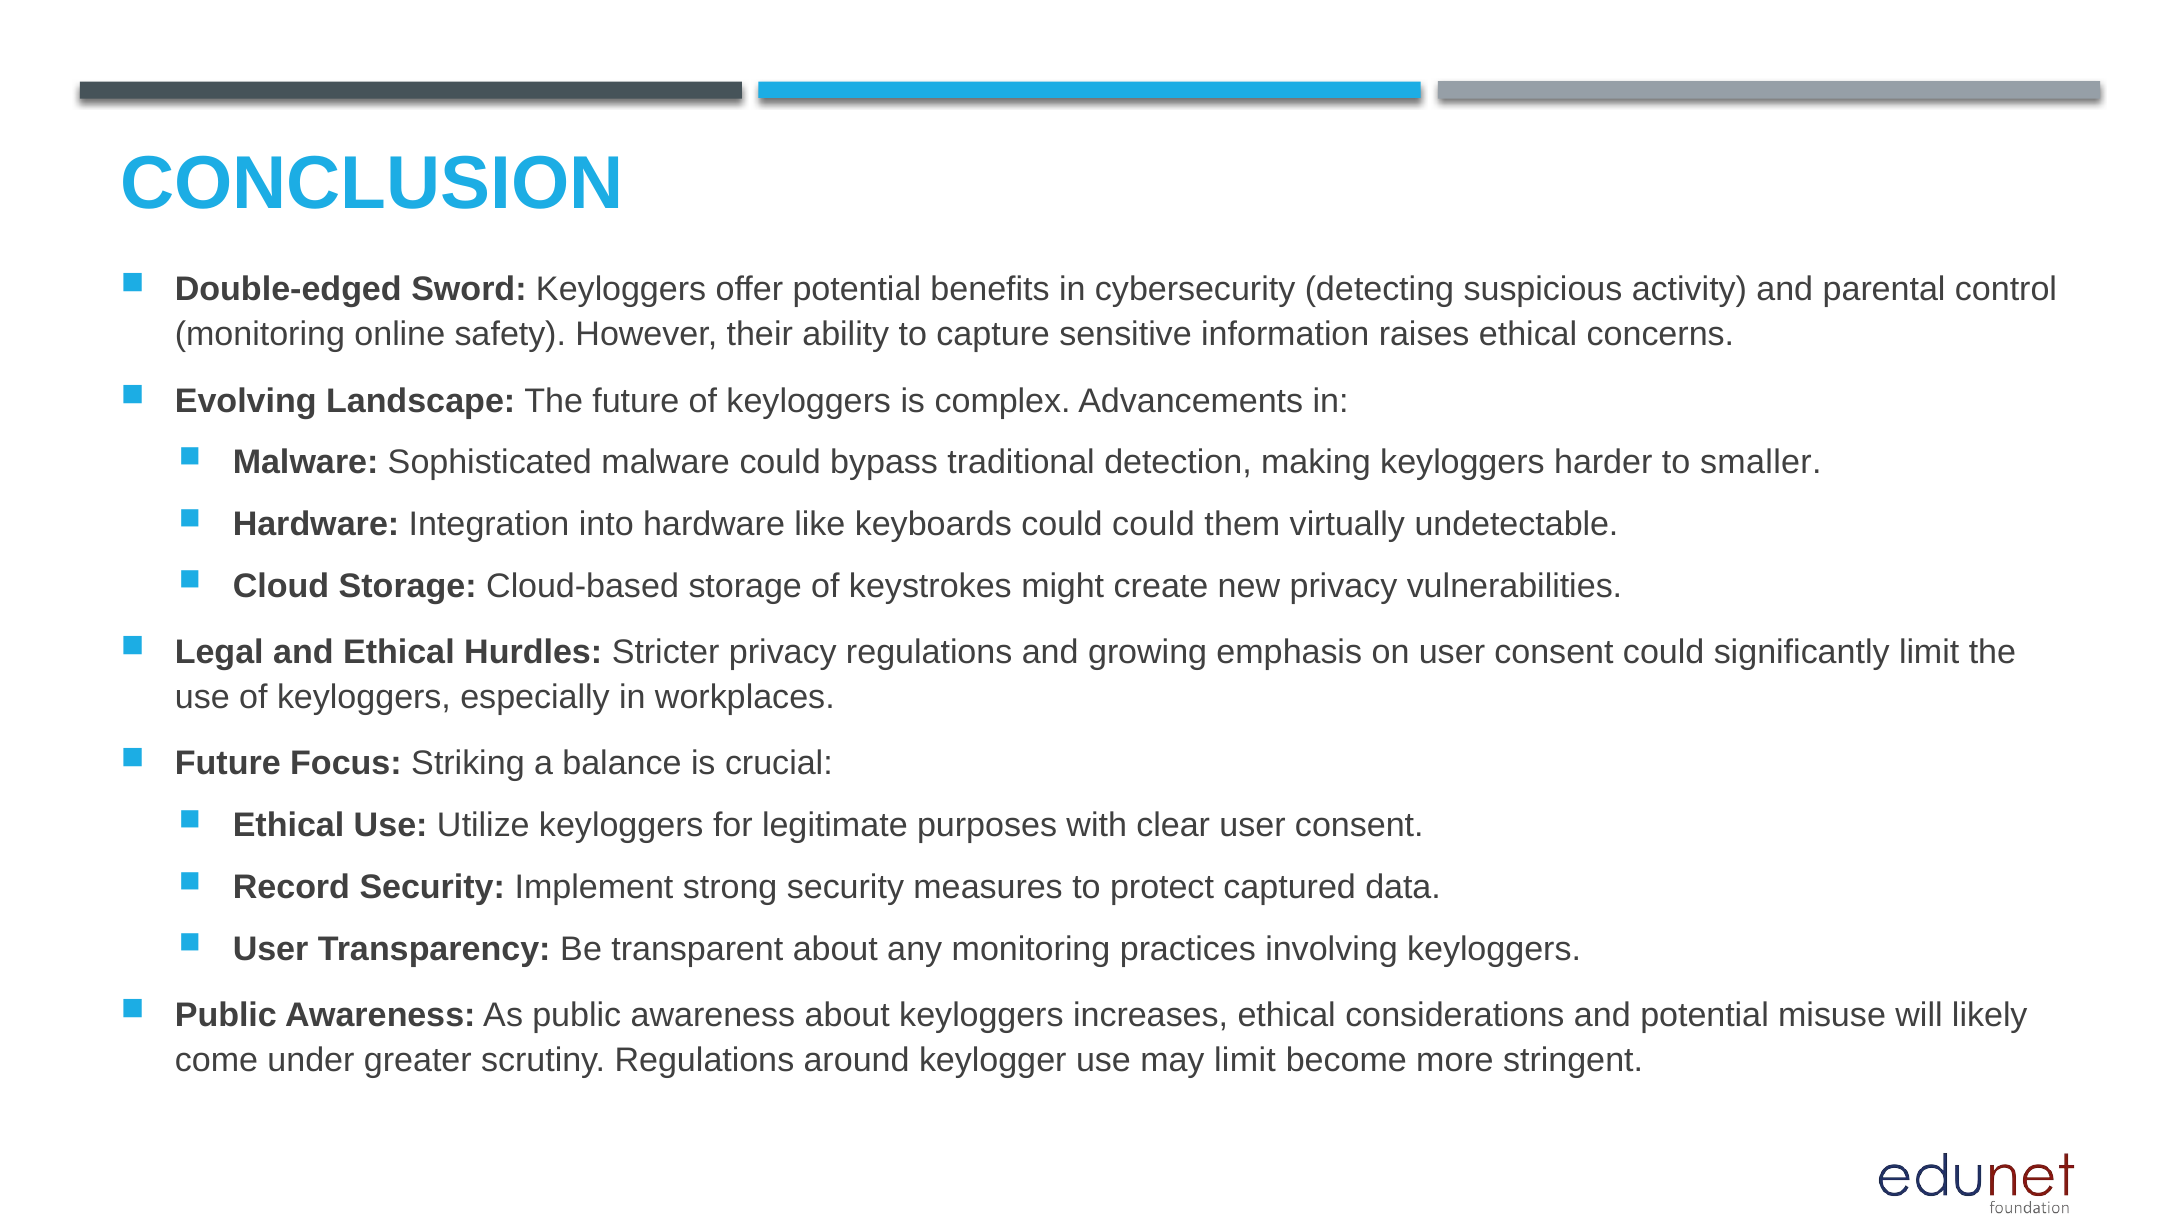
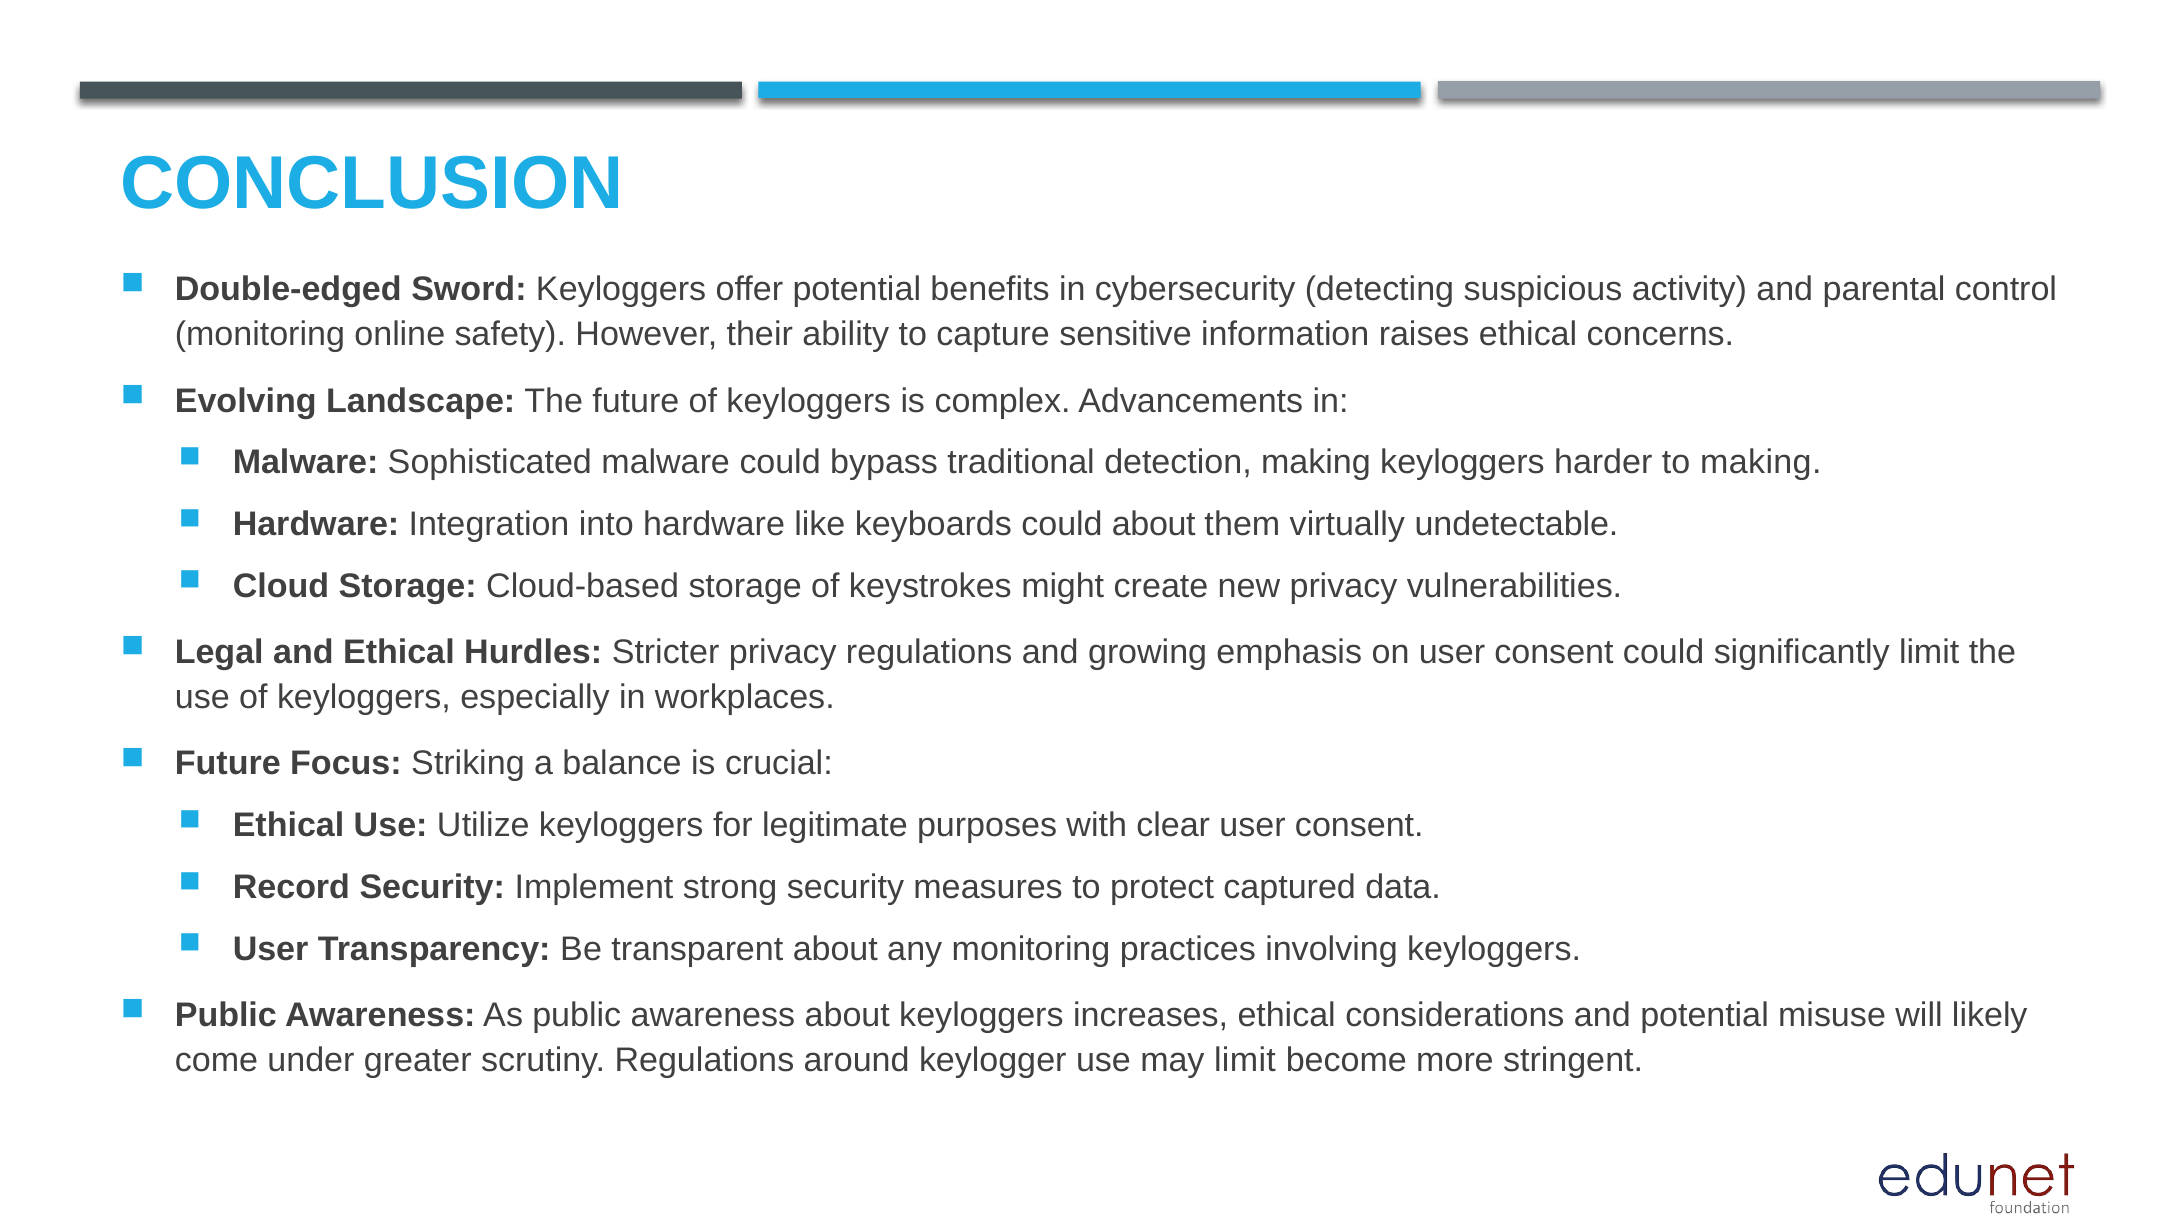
to smaller: smaller -> making
could could: could -> about
